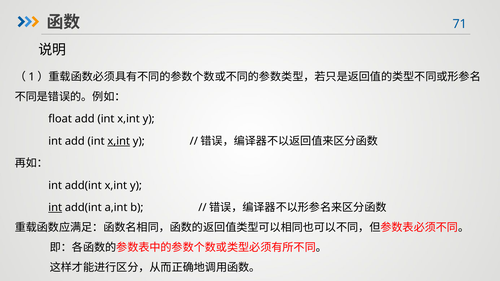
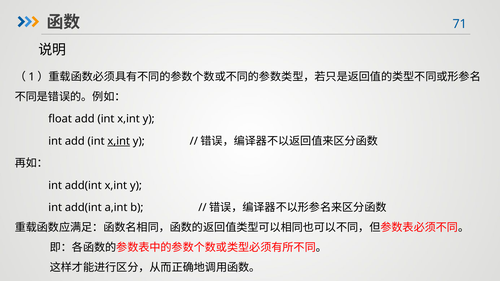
int at (55, 208) underline: present -> none
